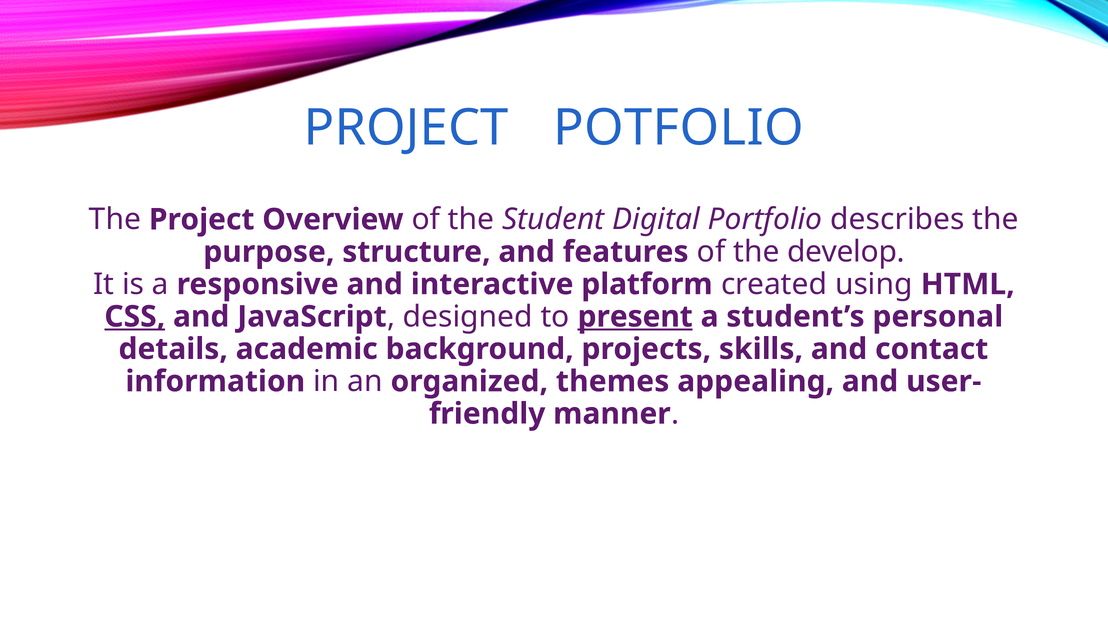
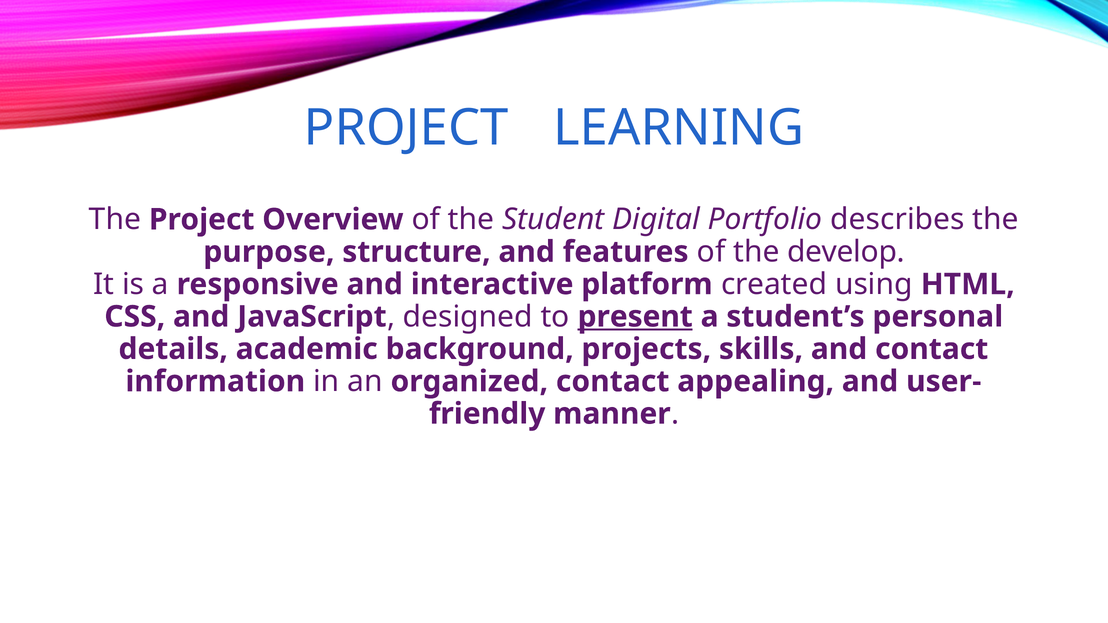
POTFOLIO: POTFOLIO -> LEARNING
CSS underline: present -> none
organized themes: themes -> contact
